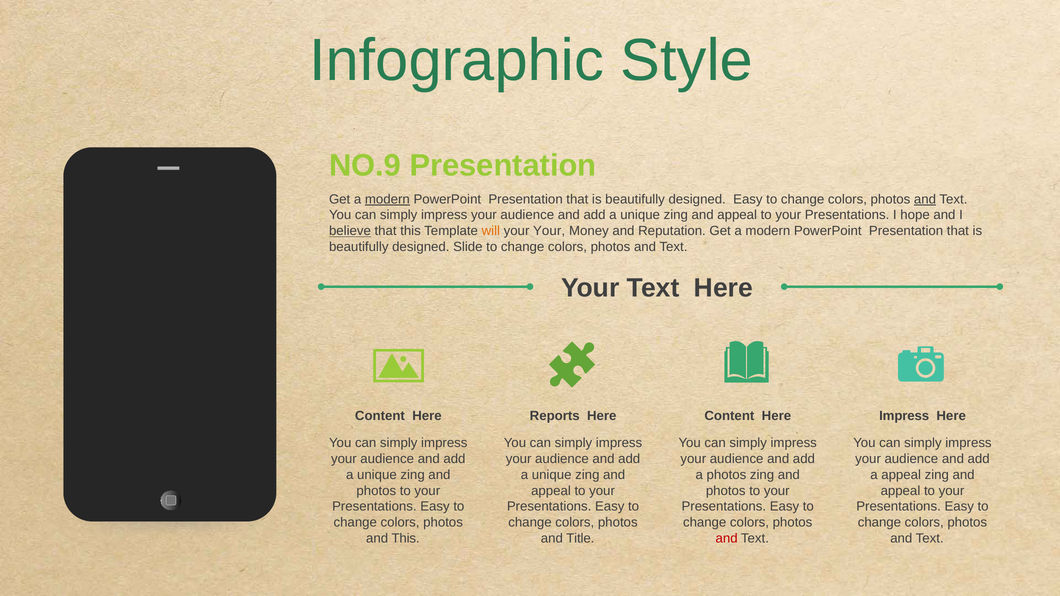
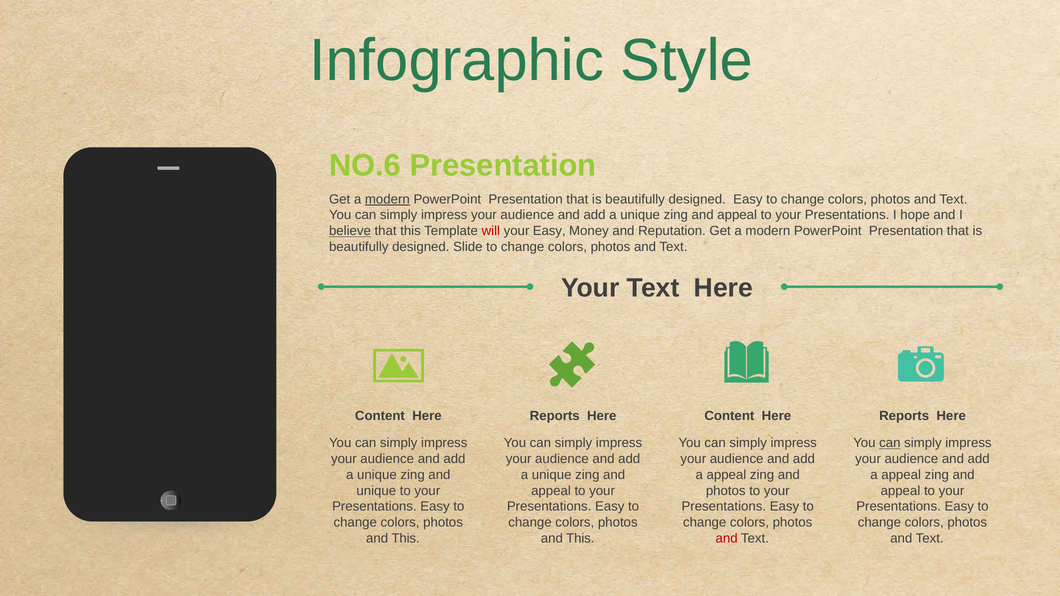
NO.9: NO.9 -> NO.6
and at (925, 199) underline: present -> none
will colour: orange -> red
your Your: Your -> Easy
Impress at (904, 416): Impress -> Reports
can at (890, 443) underline: none -> present
photos at (726, 475): photos -> appeal
photos at (376, 491): photos -> unique
Title at (580, 539): Title -> This
